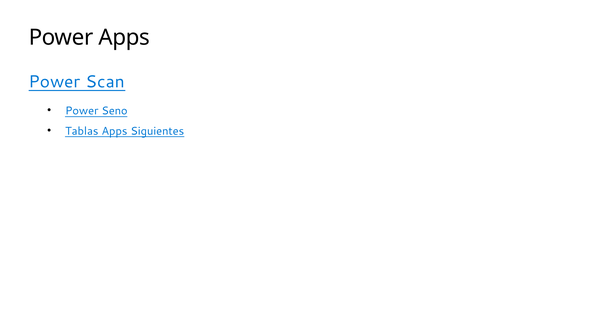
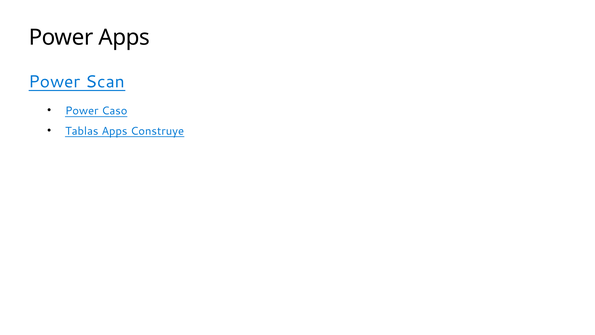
Seno: Seno -> Caso
Siguientes: Siguientes -> Construye
